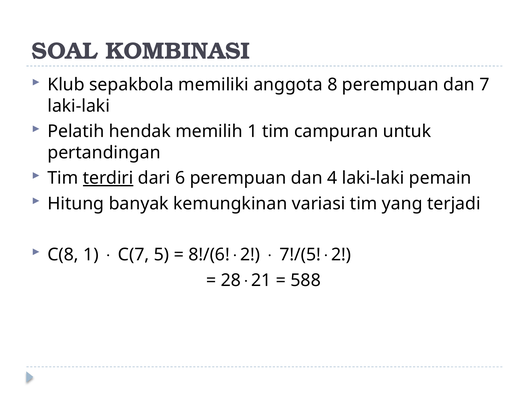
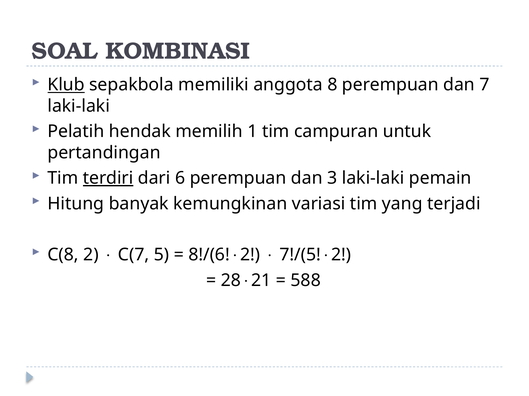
Klub underline: none -> present
4: 4 -> 3
C(8 1: 1 -> 2
